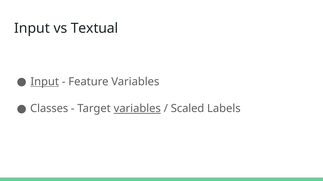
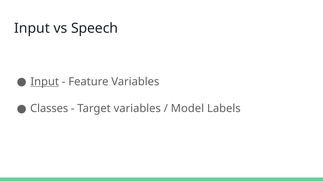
Textual: Textual -> Speech
variables at (137, 109) underline: present -> none
Scaled: Scaled -> Model
